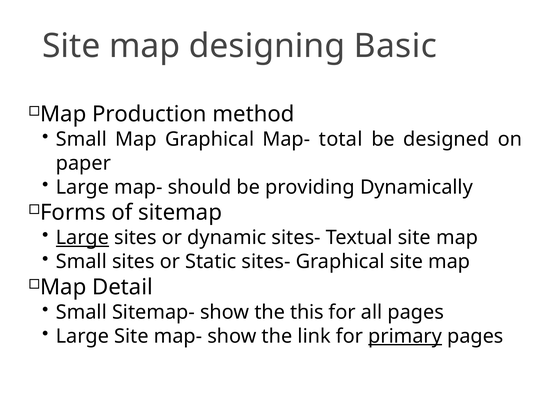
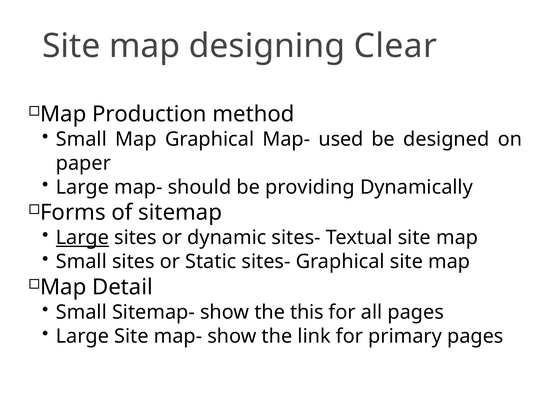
Basic: Basic -> Clear
total: total -> used
primary underline: present -> none
